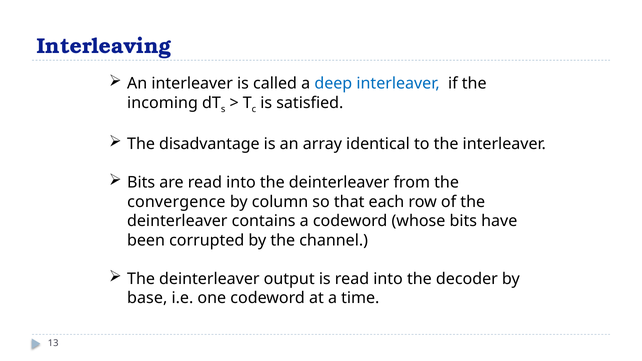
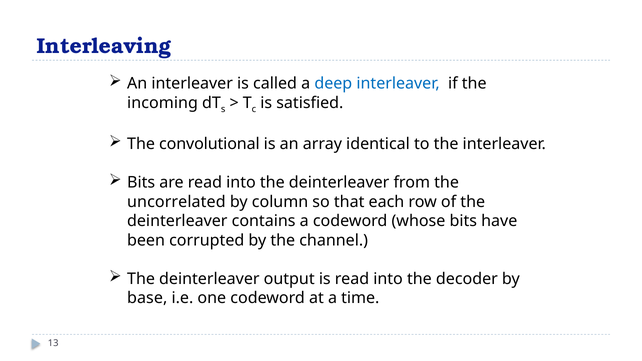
disadvantage: disadvantage -> convolutional
convergence: convergence -> uncorrelated
